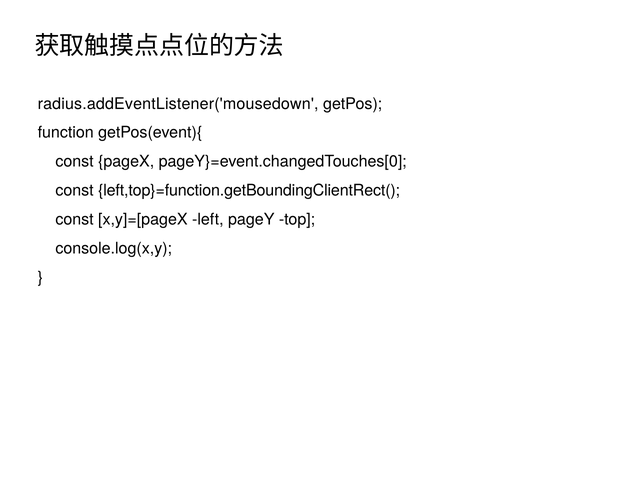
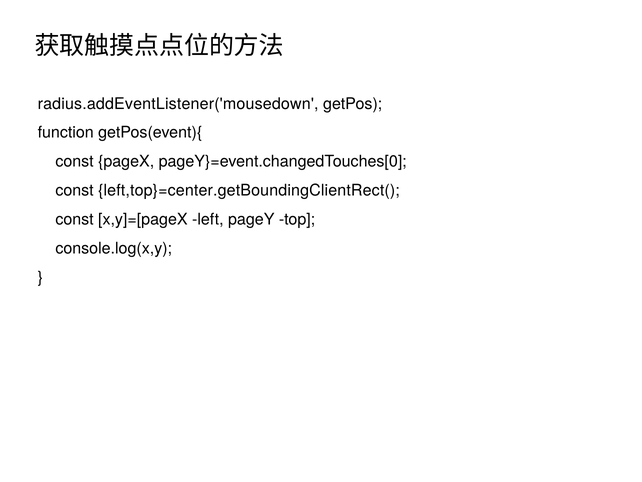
left,top}=function.getBoundingClientRect(: left,top}=function.getBoundingClientRect( -> left,top}=center.getBoundingClientRect(
